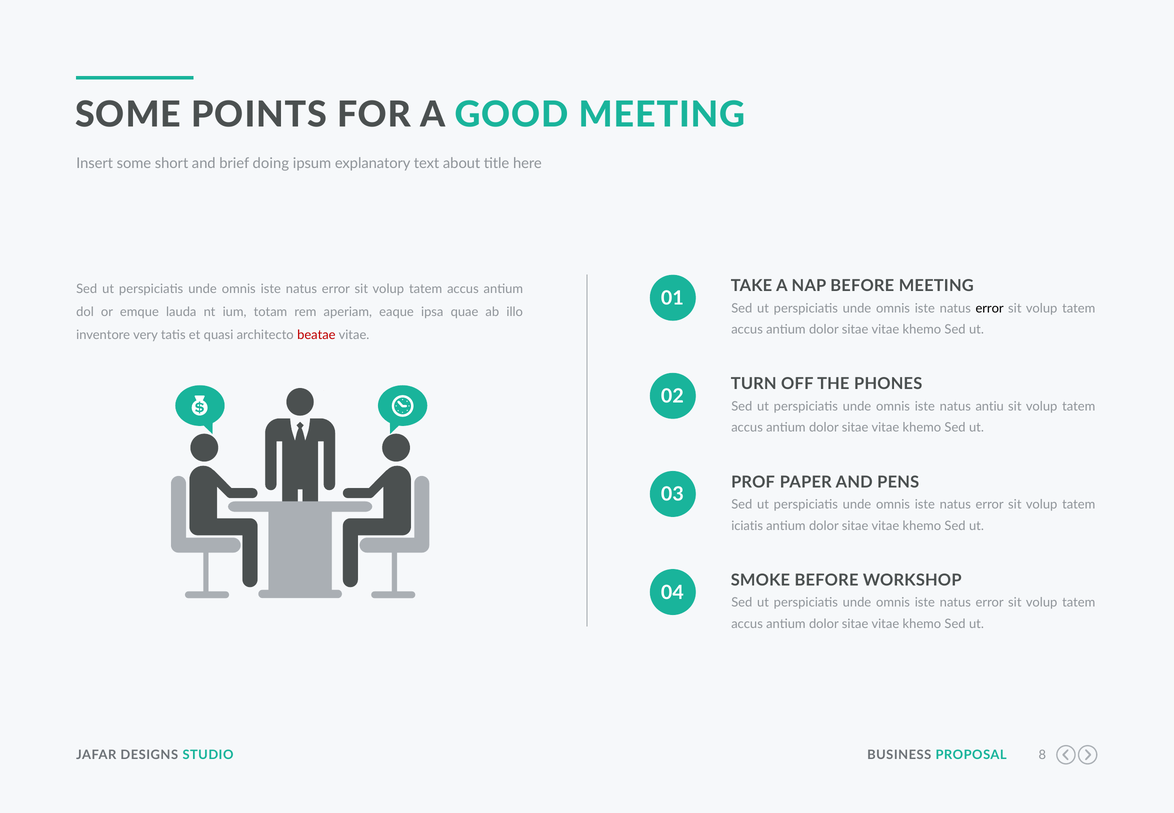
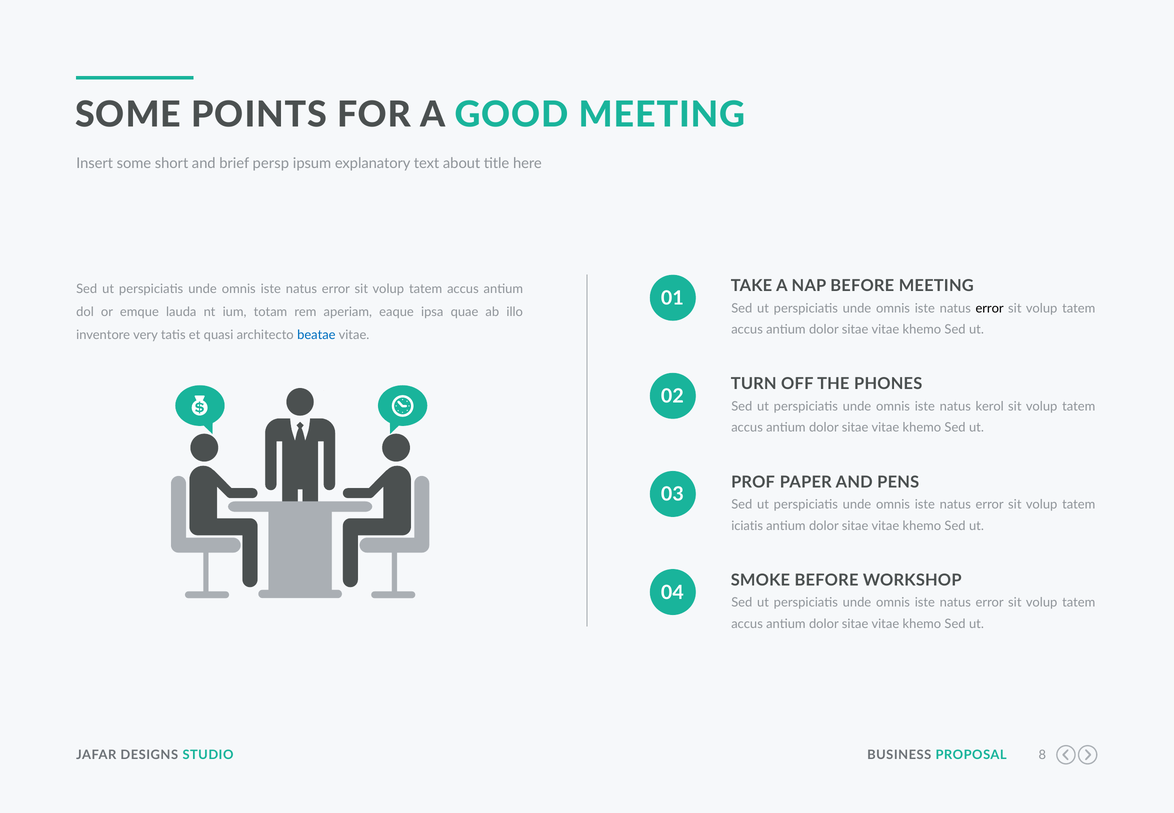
doing: doing -> persp
beatae colour: red -> blue
antiu: antiu -> kerol
